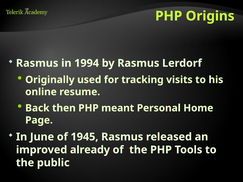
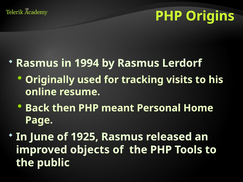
1945: 1945 -> 1925
already: already -> objects
